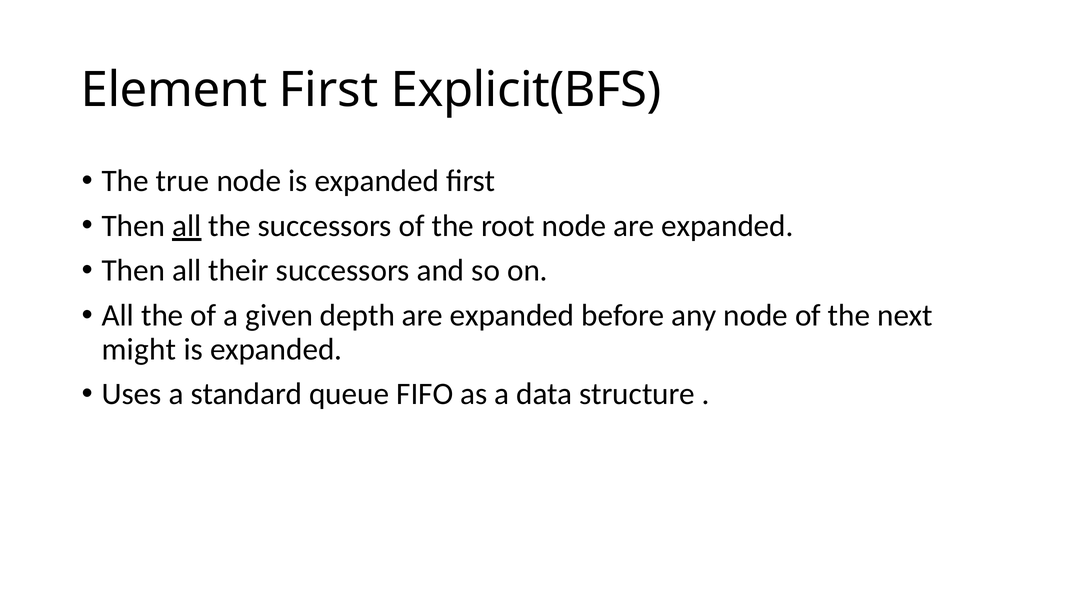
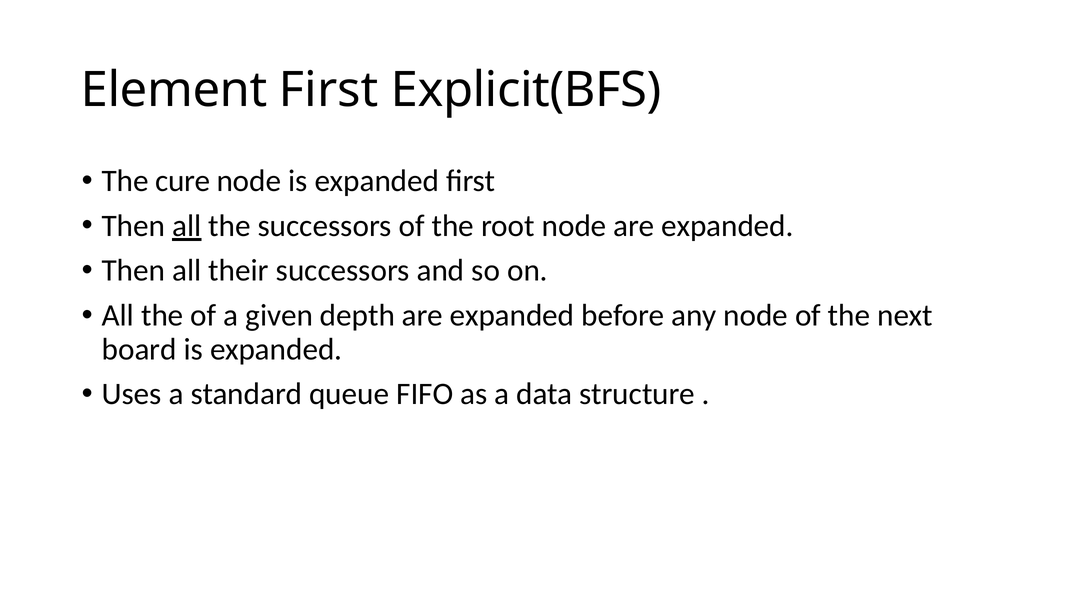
true: true -> cure
might: might -> board
